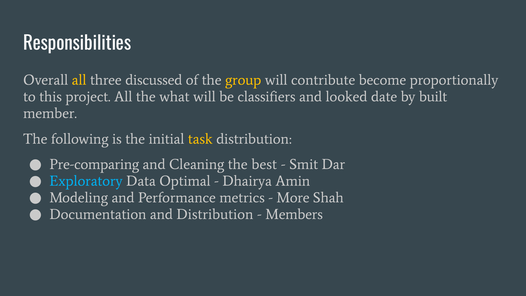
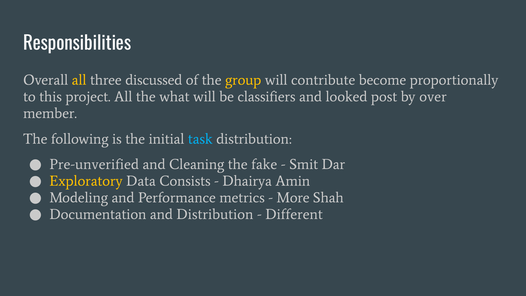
date: date -> post
built: built -> over
task colour: yellow -> light blue
Pre-comparing: Pre-comparing -> Pre-unverified
best: best -> fake
Exploratory colour: light blue -> yellow
Optimal: Optimal -> Consists
Members: Members -> Different
